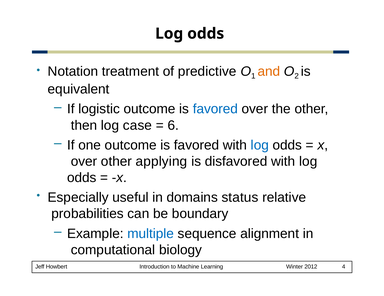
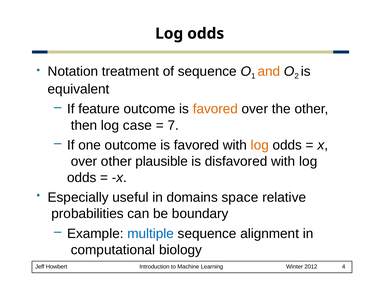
of predictive: predictive -> sequence
logistic: logistic -> feature
favored at (215, 109) colour: blue -> orange
6: 6 -> 7
log at (260, 145) colour: blue -> orange
applying: applying -> plausible
status: status -> space
